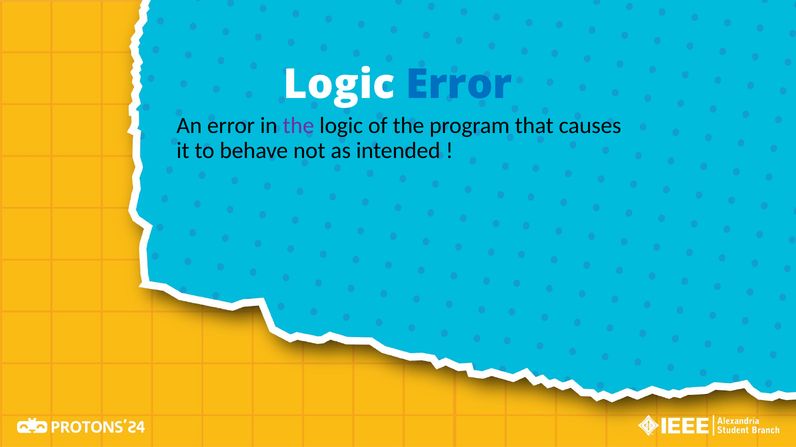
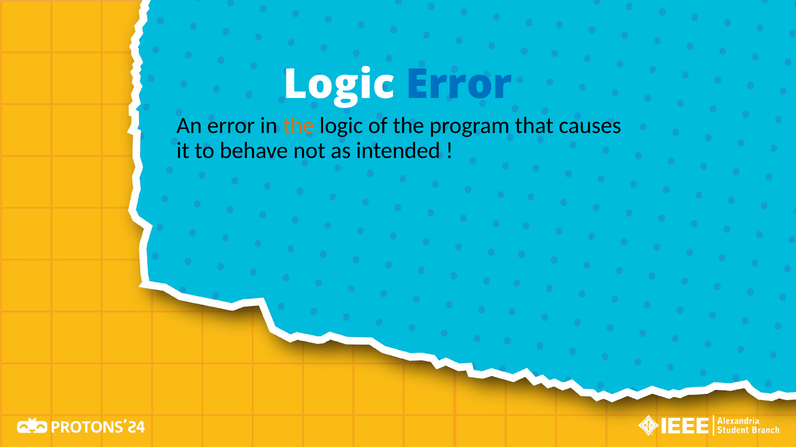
the at (298, 126) colour: purple -> orange
